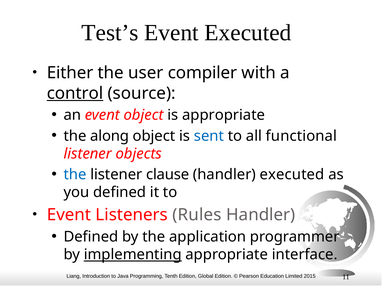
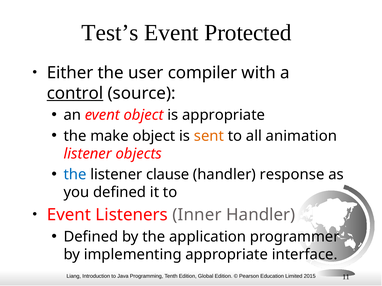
Event Executed: Executed -> Protected
along: along -> make
sent colour: blue -> orange
functional: functional -> animation
handler executed: executed -> response
Rules: Rules -> Inner
implementing underline: present -> none
